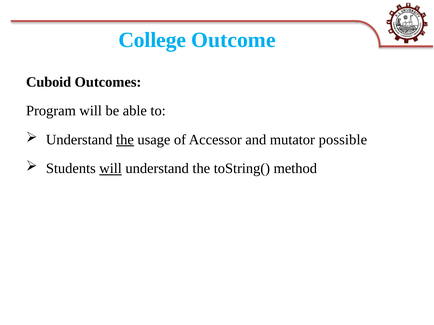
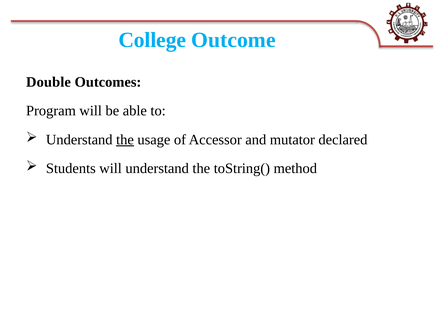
Cuboid: Cuboid -> Double
possible: possible -> declared
will at (111, 169) underline: present -> none
